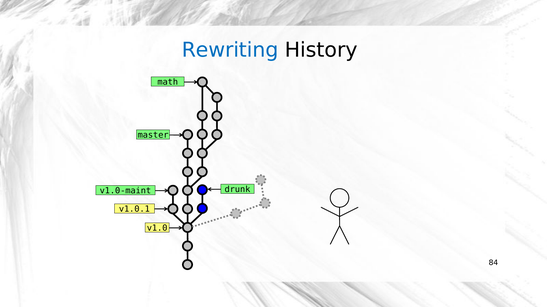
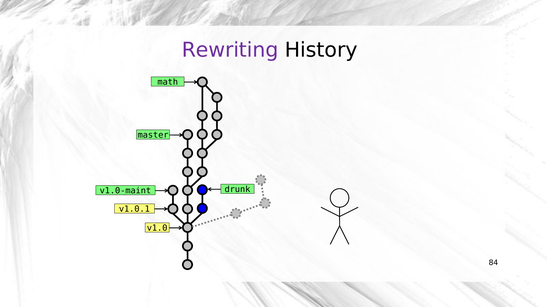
Rewriting colour: blue -> purple
